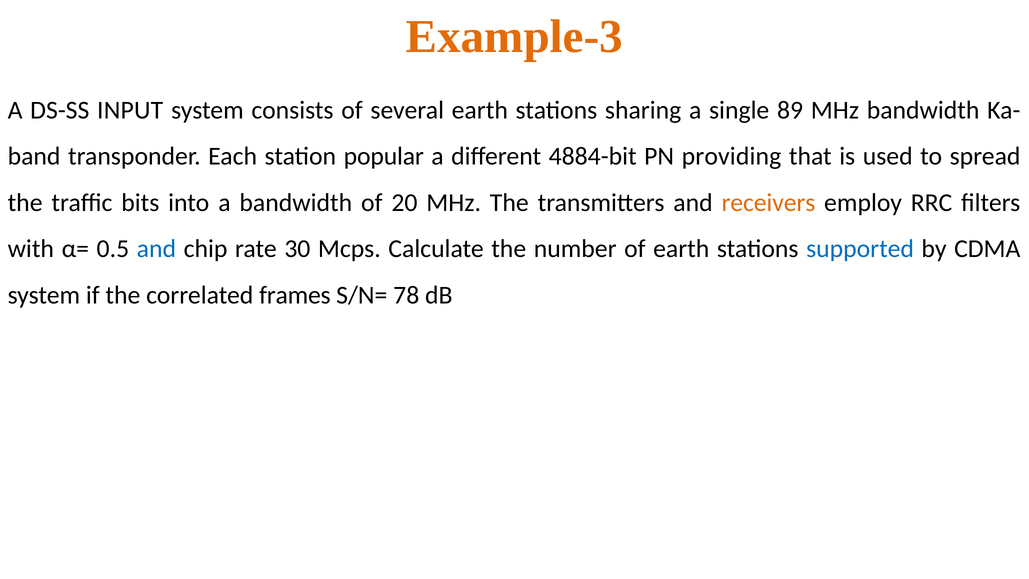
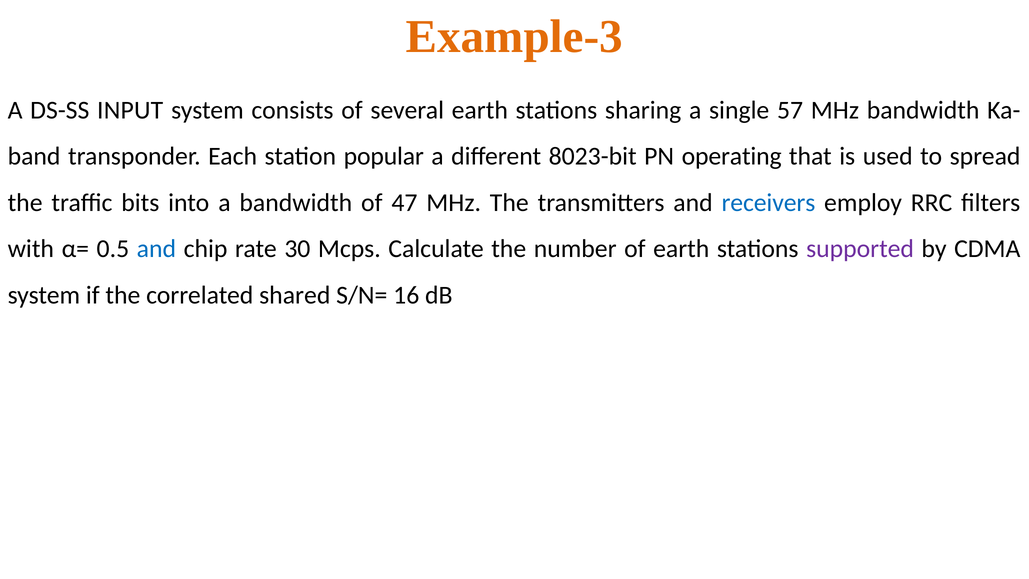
89: 89 -> 57
4884-bit: 4884-bit -> 8023-bit
providing: providing -> operating
20: 20 -> 47
receivers colour: orange -> blue
supported colour: blue -> purple
frames: frames -> shared
78: 78 -> 16
